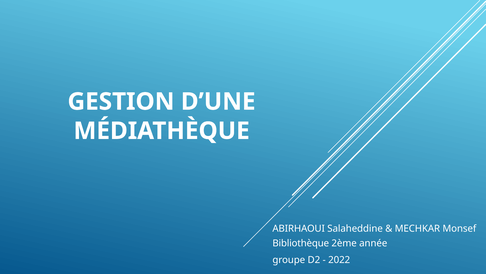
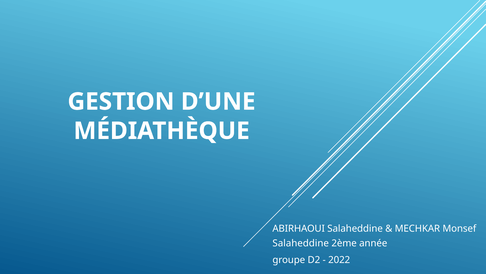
Bibliothèque at (301, 243): Bibliothèque -> Salaheddine
